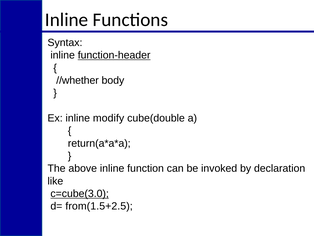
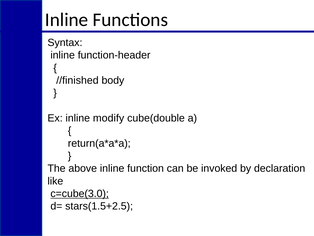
function-header underline: present -> none
//whether: //whether -> //finished
from(1.5+2.5: from(1.5+2.5 -> stars(1.5+2.5
